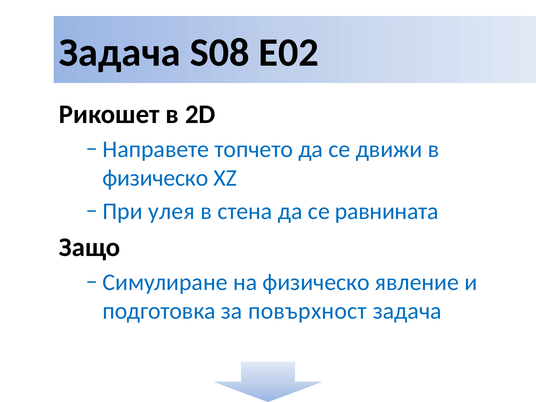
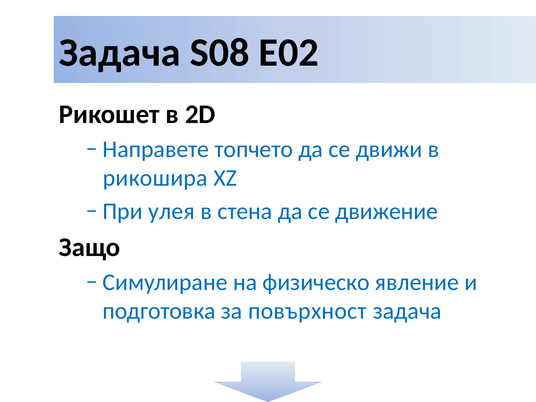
физическо at (155, 178): физическо -> рикошира
равнината: равнината -> движение
